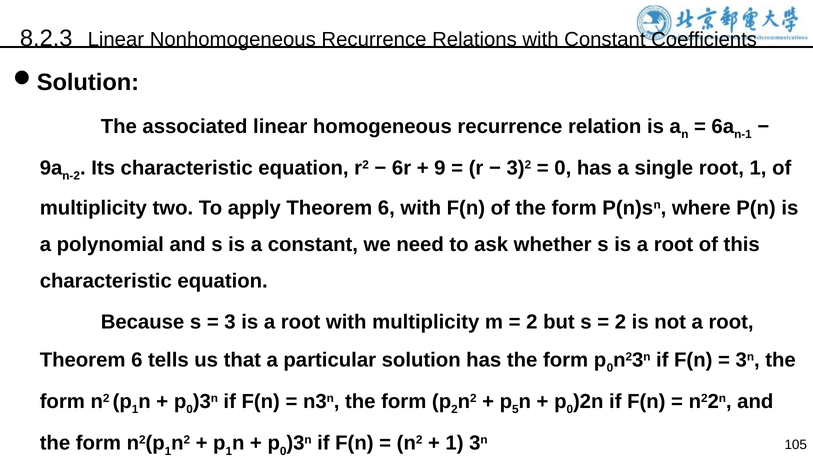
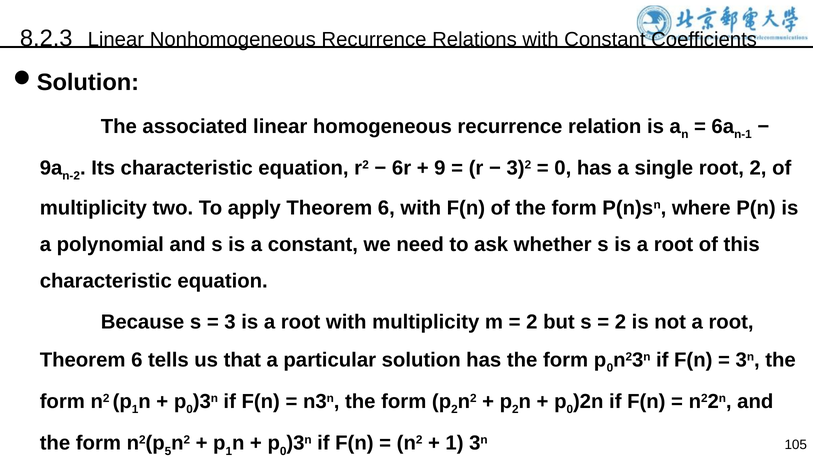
root 1: 1 -> 2
5 at (515, 410): 5 -> 2
1 at (168, 451): 1 -> 5
